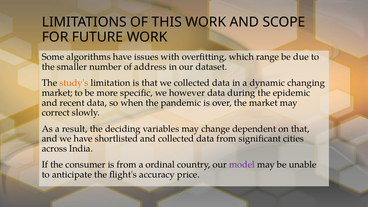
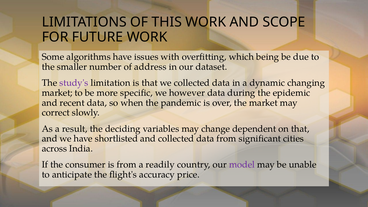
range: range -> being
study's colour: orange -> purple
ordinal: ordinal -> readily
